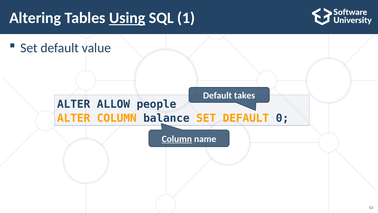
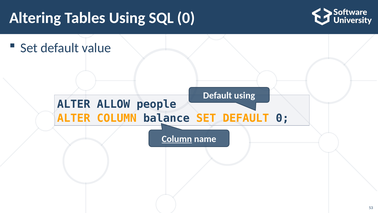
Using at (127, 18) underline: present -> none
SQL 1: 1 -> 0
Default takes: takes -> using
